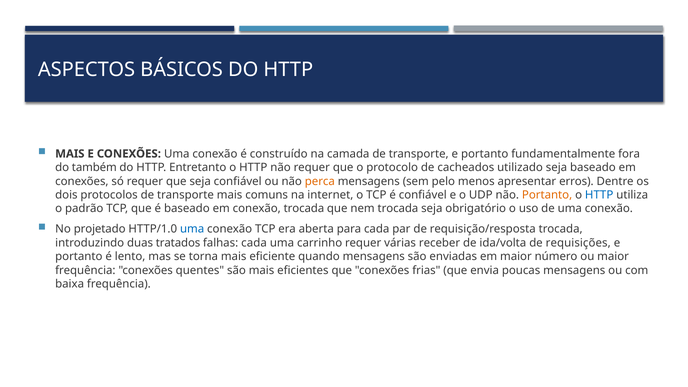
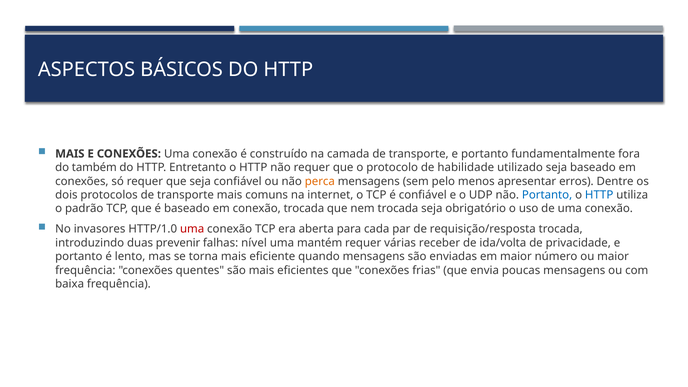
cacheados: cacheados -> habilidade
Portanto at (547, 195) colour: orange -> blue
projetado: projetado -> invasores
uma at (192, 229) colour: blue -> red
tratados: tratados -> prevenir
falhas cada: cada -> nível
carrinho: carrinho -> mantém
requisições: requisições -> privacidade
